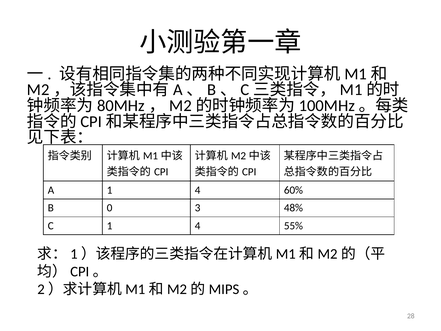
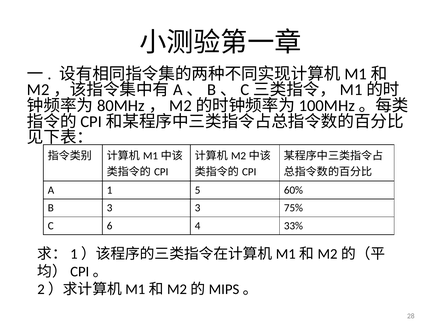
A 1 4: 4 -> 5
B 0: 0 -> 3
48%: 48% -> 75%
C 1: 1 -> 6
55%: 55% -> 33%
